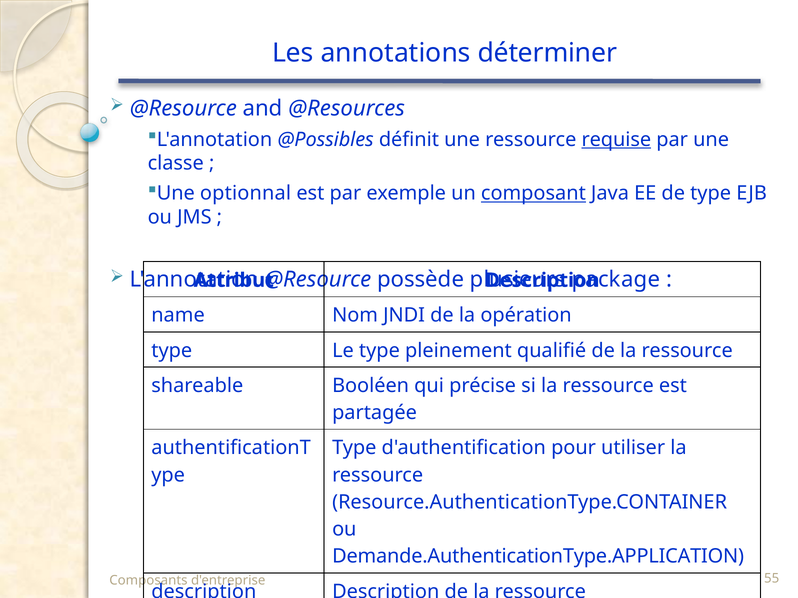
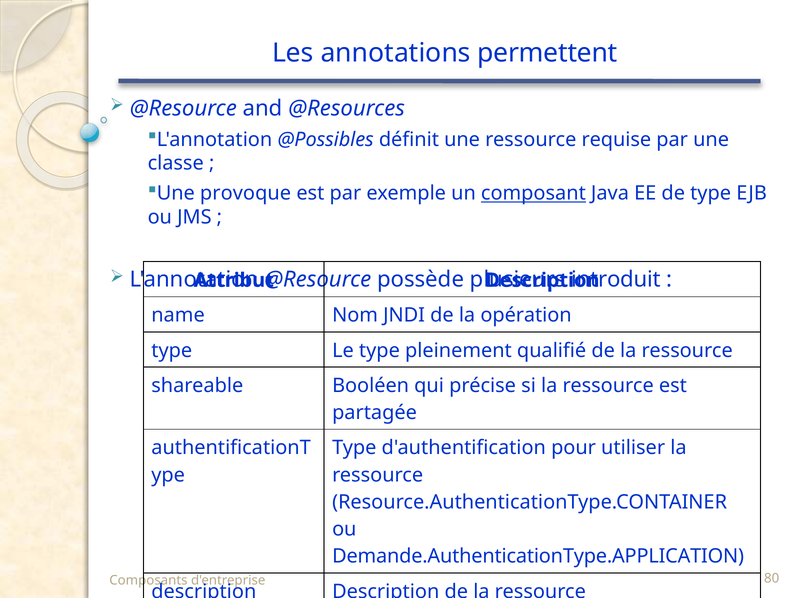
déterminer: déterminer -> permettent
requise underline: present -> none
optionnal: optionnal -> provoque
package: package -> introduit
55: 55 -> 80
